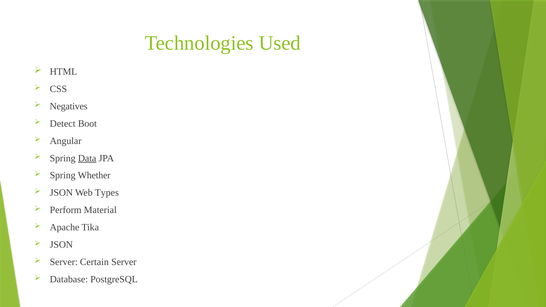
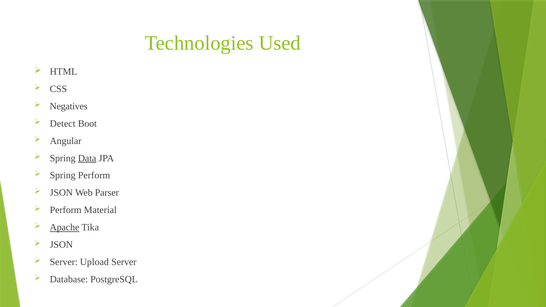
Spring Whether: Whether -> Perform
Types: Types -> Parser
Apache underline: none -> present
Certain: Certain -> Upload
